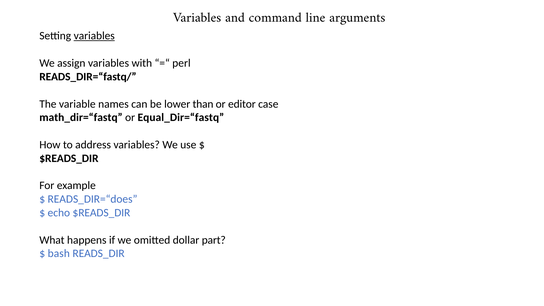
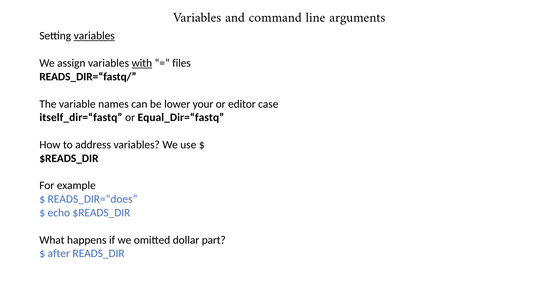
with underline: none -> present
perl: perl -> files
than: than -> your
math_dir=“fastq: math_dir=“fastq -> itself_dir=“fastq
bash: bash -> after
